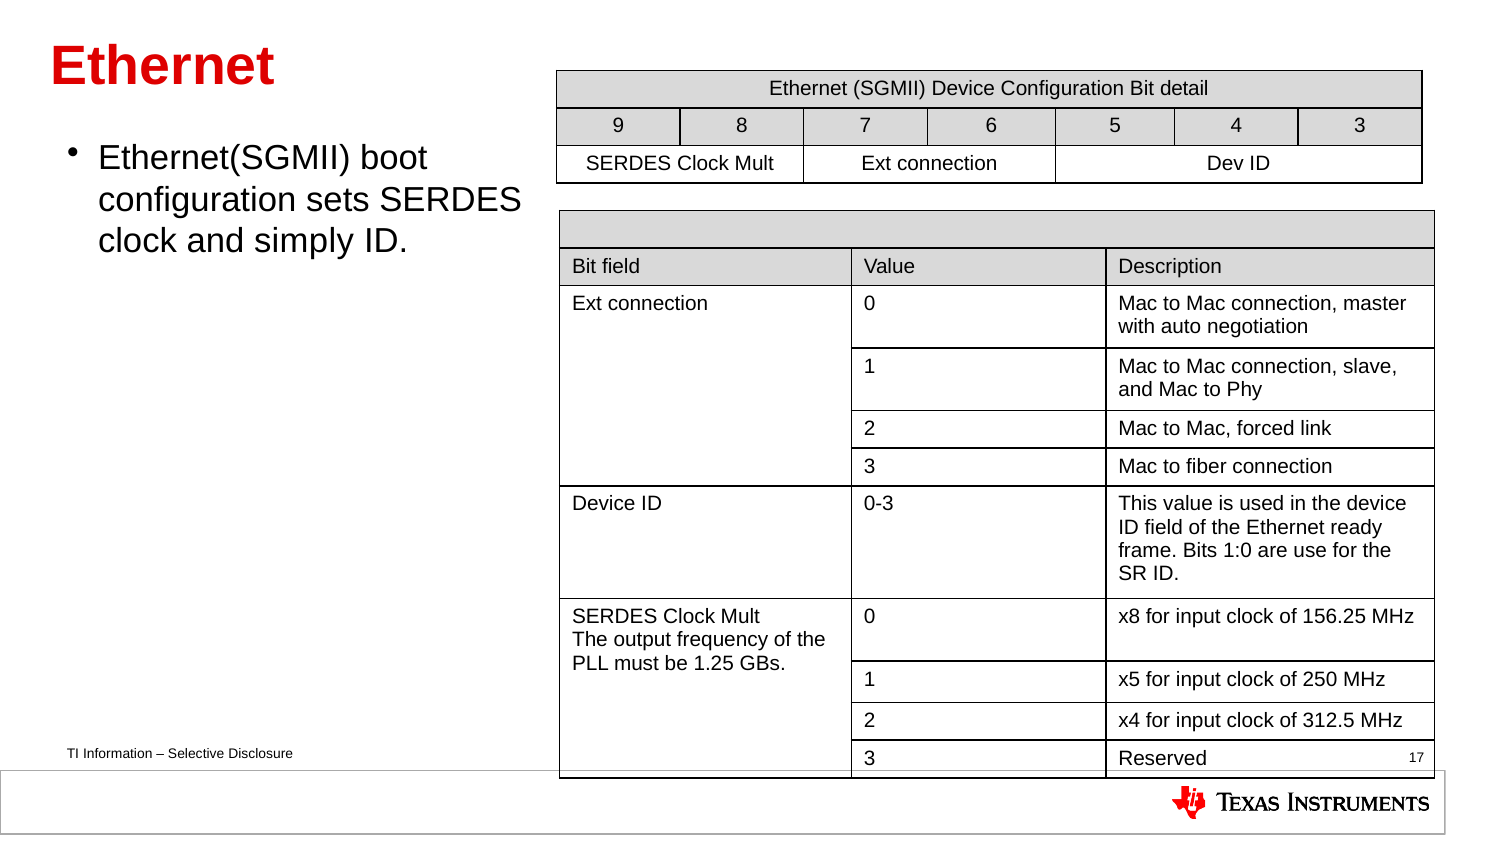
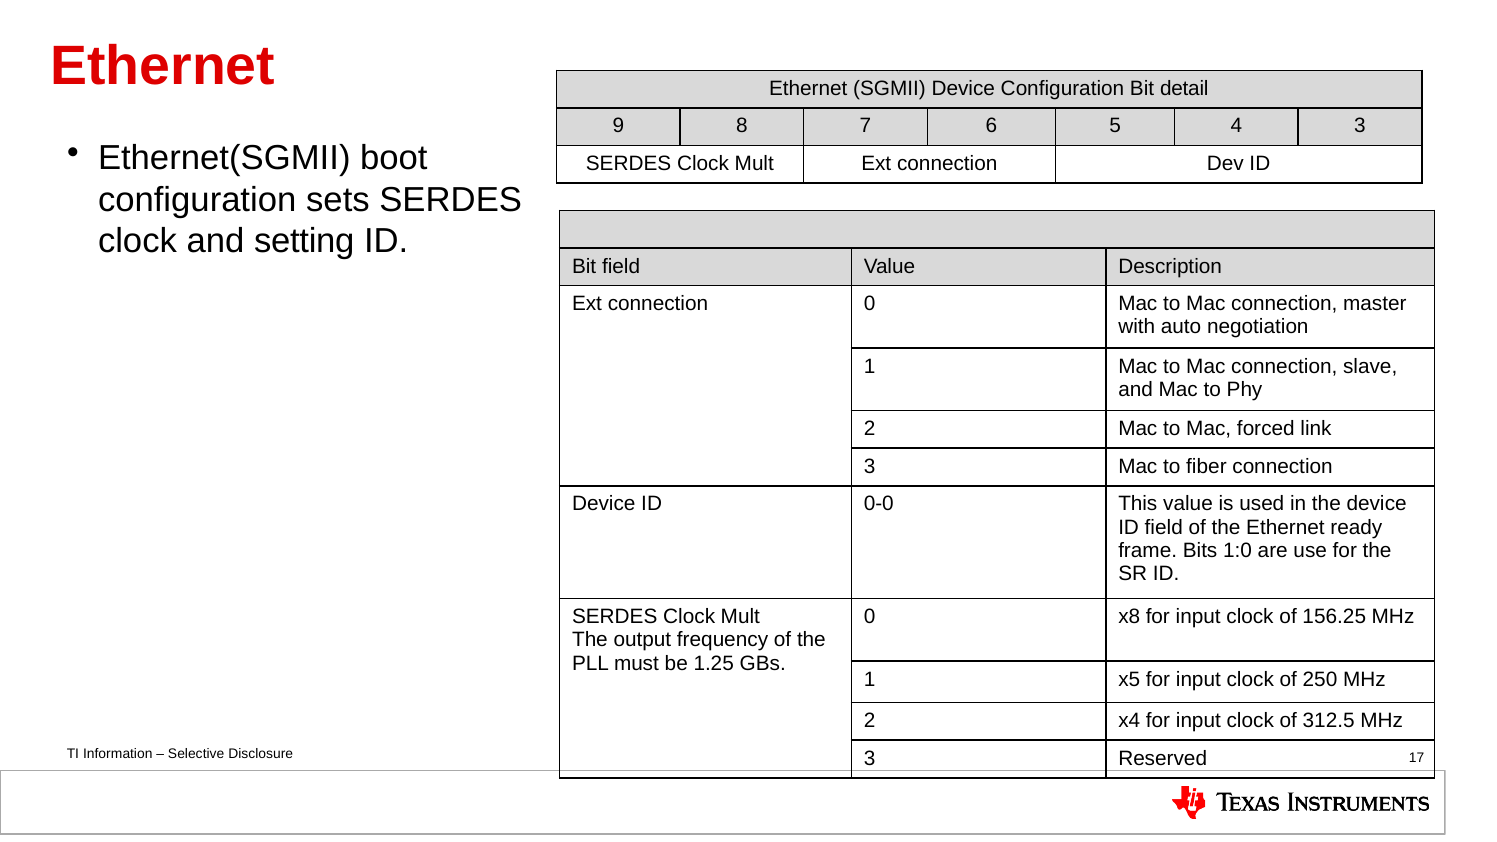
simply: simply -> setting
0-3: 0-3 -> 0-0
